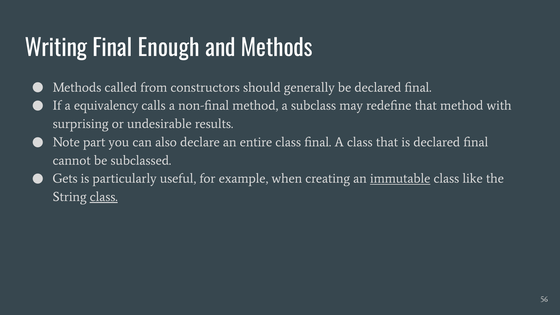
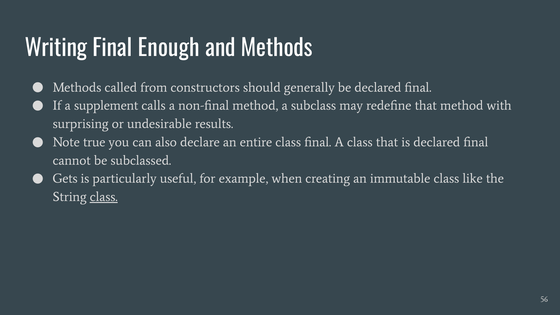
equivalency: equivalency -> supplement
part: part -> true
immutable underline: present -> none
